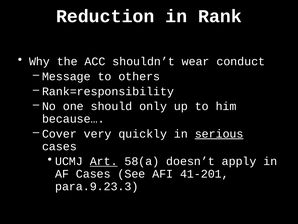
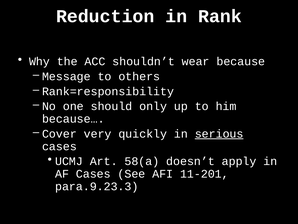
conduct: conduct -> because
Art underline: present -> none
41-201: 41-201 -> 11-201
